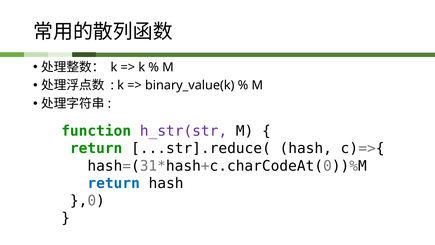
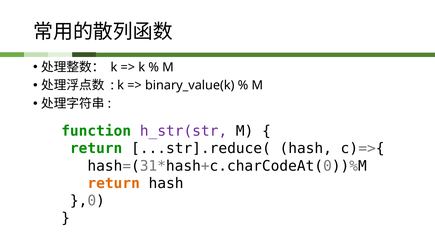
return at (114, 183) colour: blue -> orange
